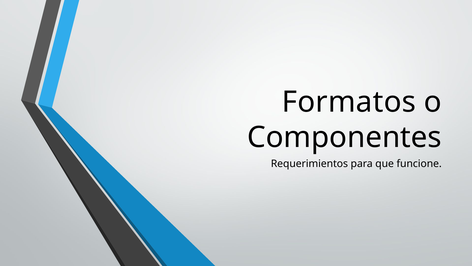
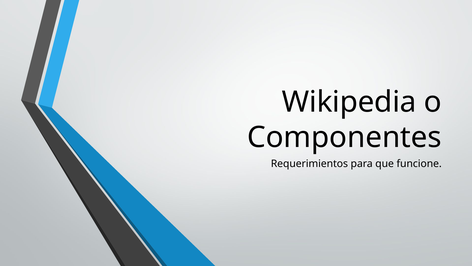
Formatos: Formatos -> Wikipedia
